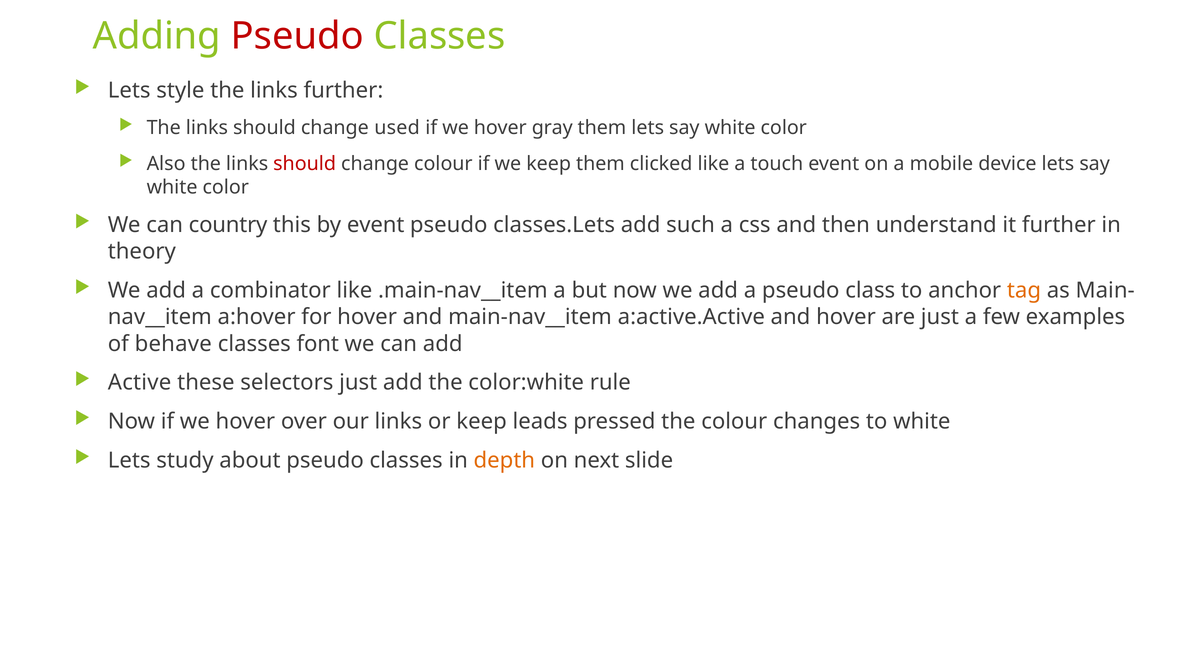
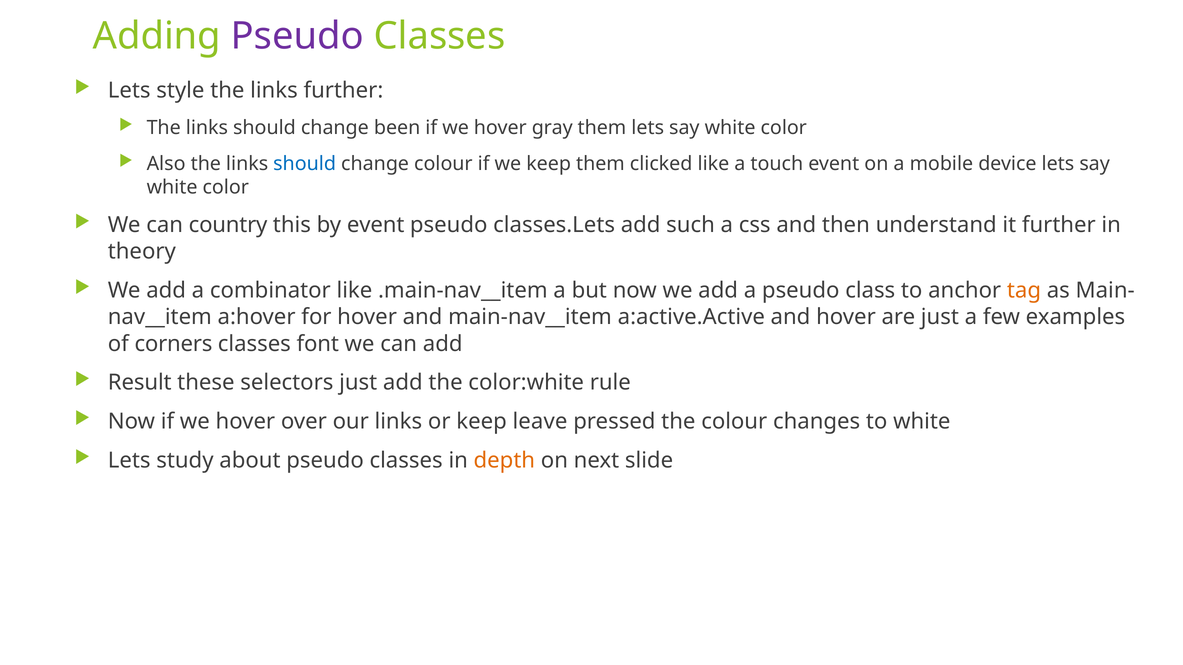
Pseudo at (297, 36) colour: red -> purple
used: used -> been
should at (305, 164) colour: red -> blue
behave: behave -> corners
Active: Active -> Result
leads: leads -> leave
